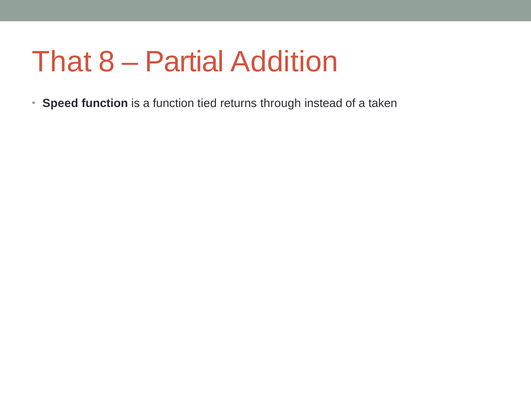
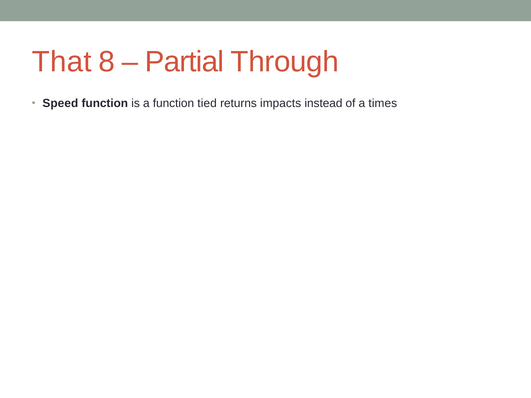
Addition: Addition -> Through
through: through -> impacts
taken: taken -> times
